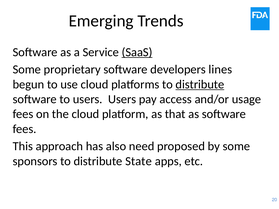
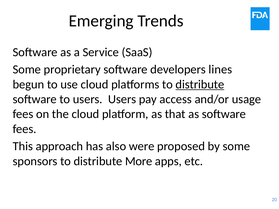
SaaS underline: present -> none
need: need -> were
State: State -> More
